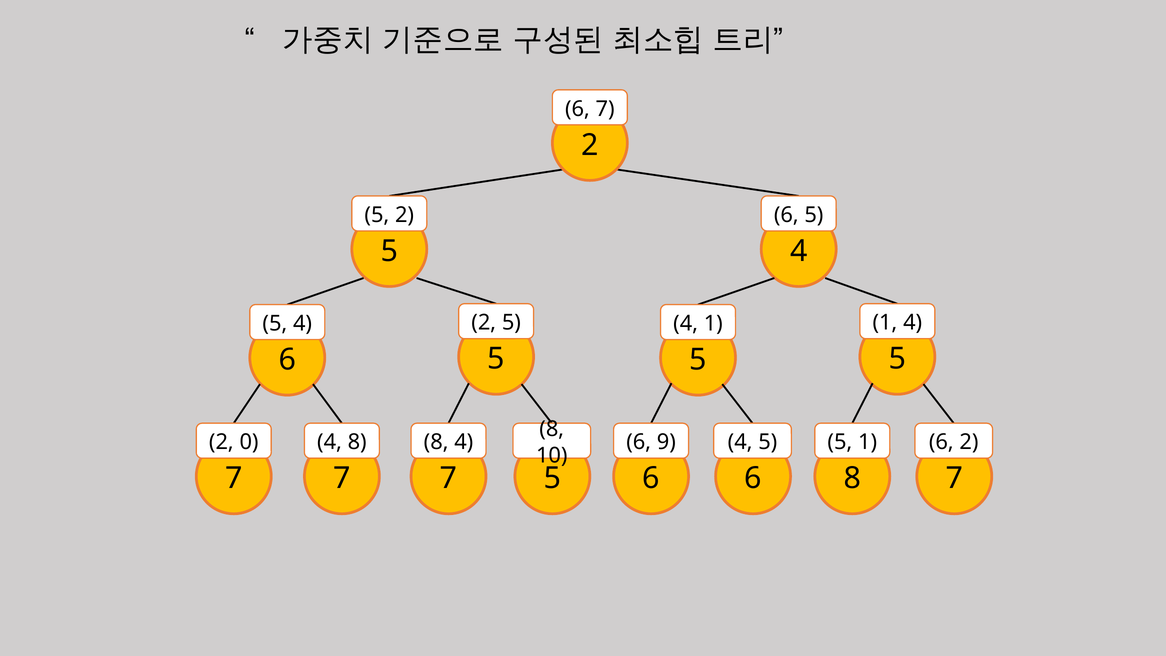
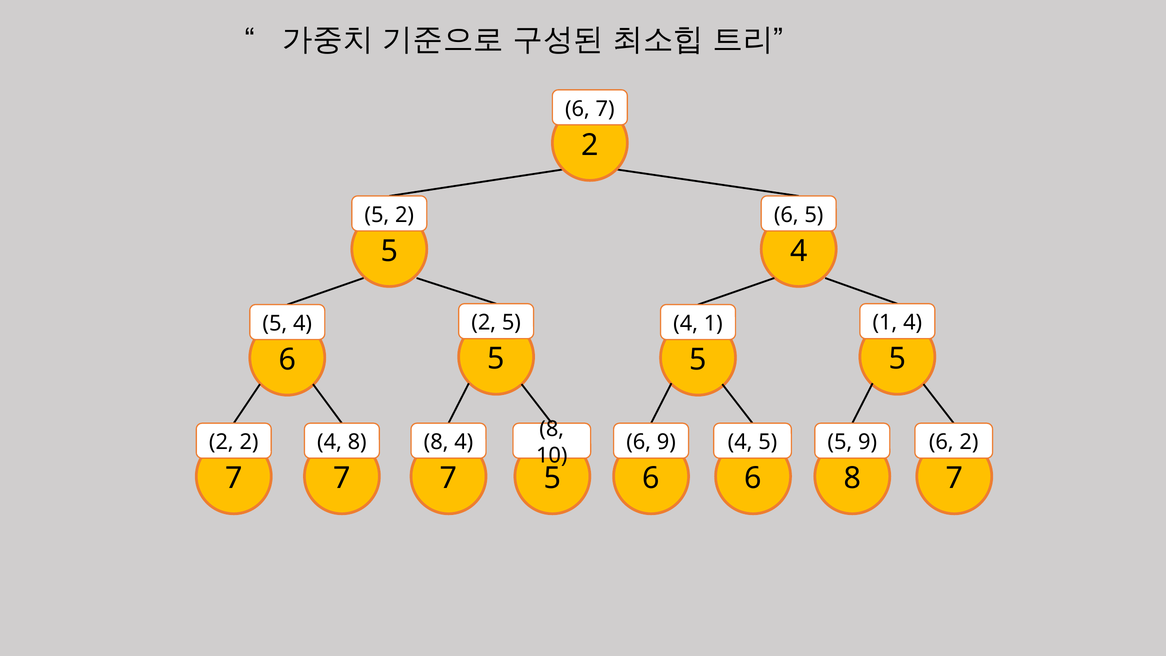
2 0: 0 -> 2
1 at (868, 442): 1 -> 9
